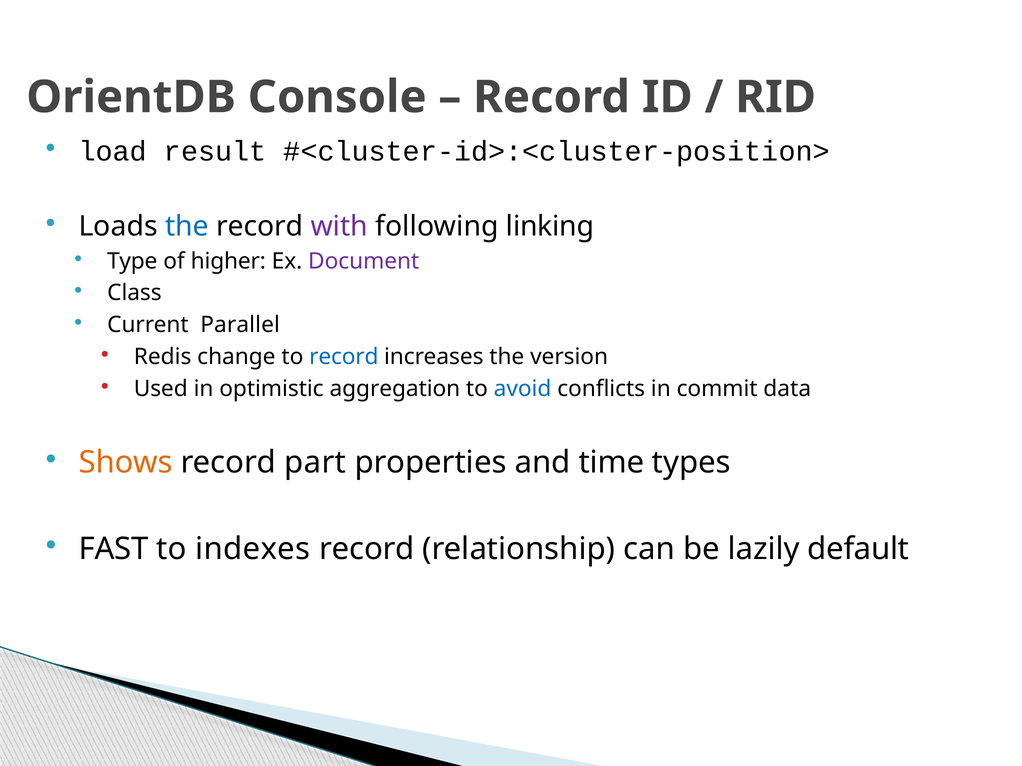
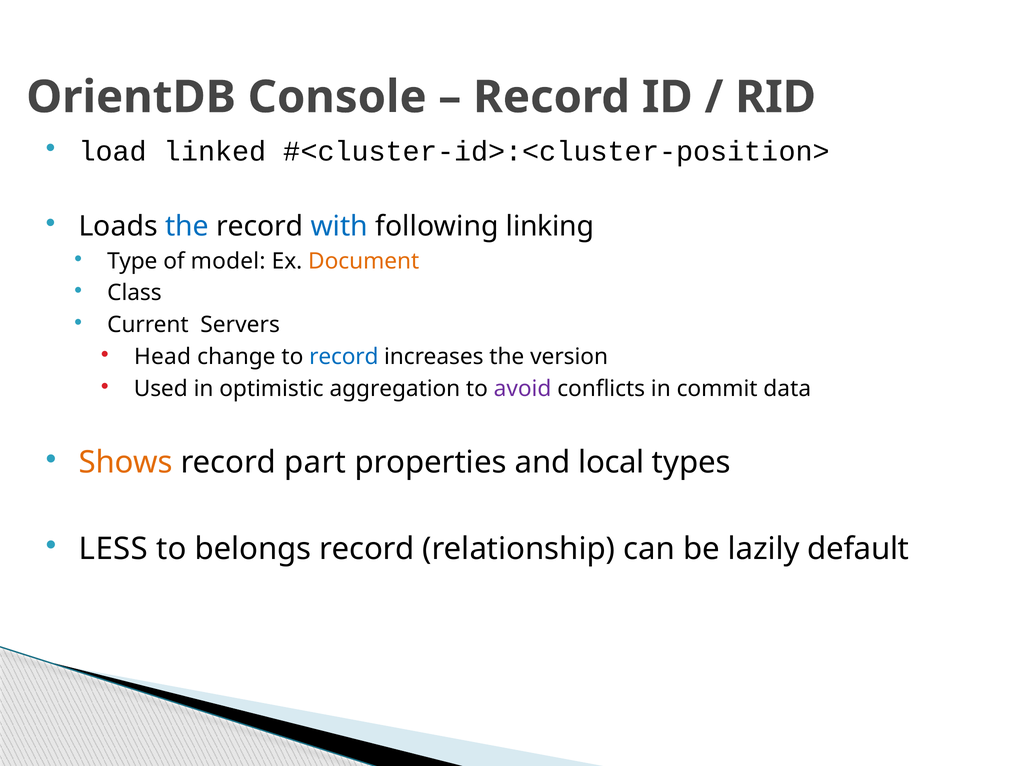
result: result -> linked
with colour: purple -> blue
higher: higher -> model
Document colour: purple -> orange
Parallel: Parallel -> Servers
Redis: Redis -> Head
avoid colour: blue -> purple
time: time -> local
FAST: FAST -> LESS
indexes: indexes -> belongs
